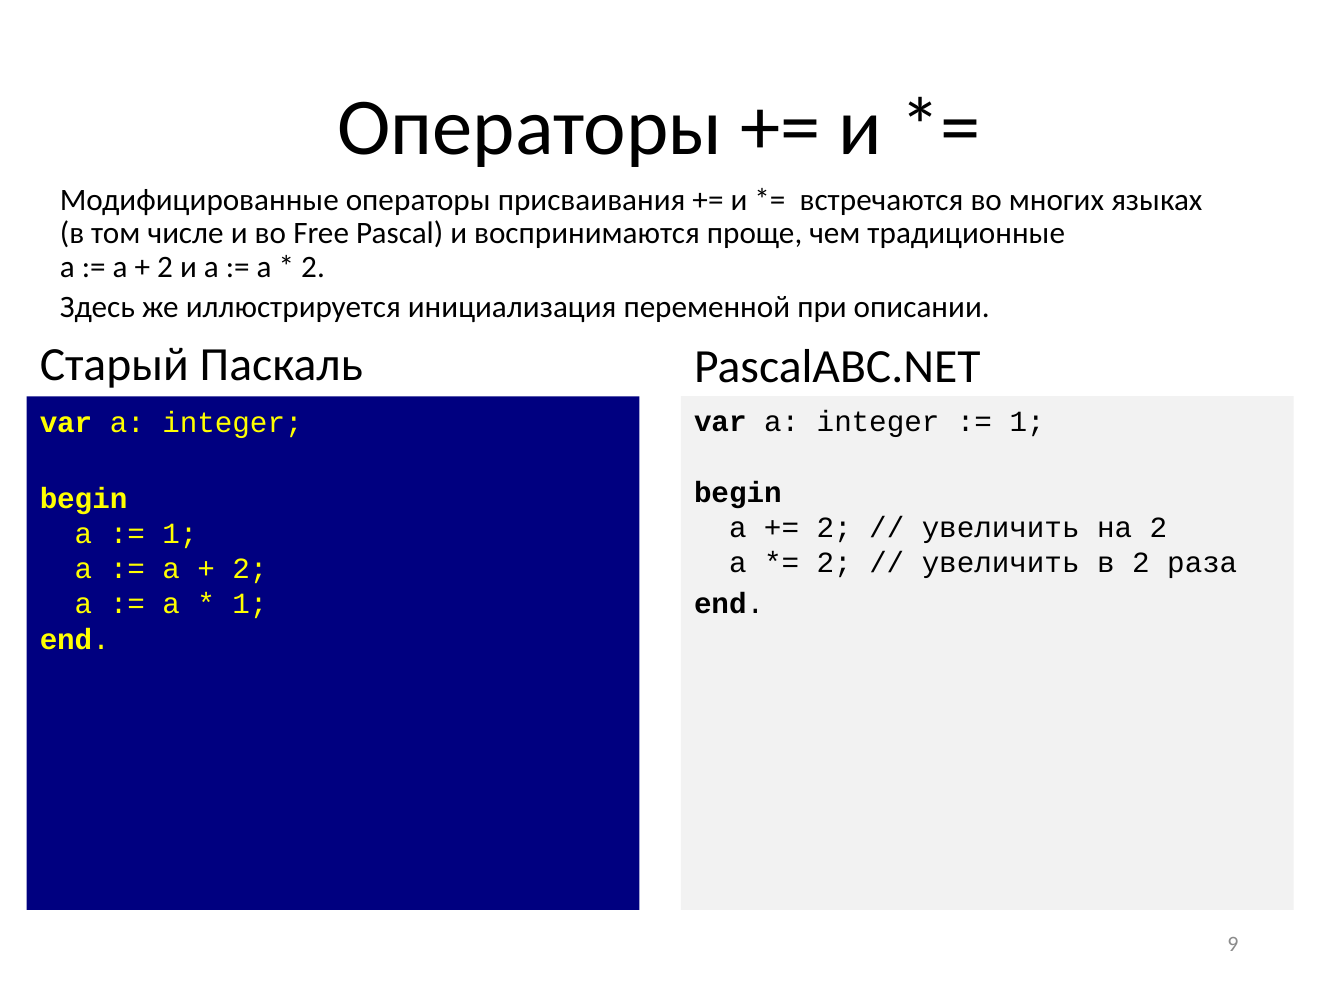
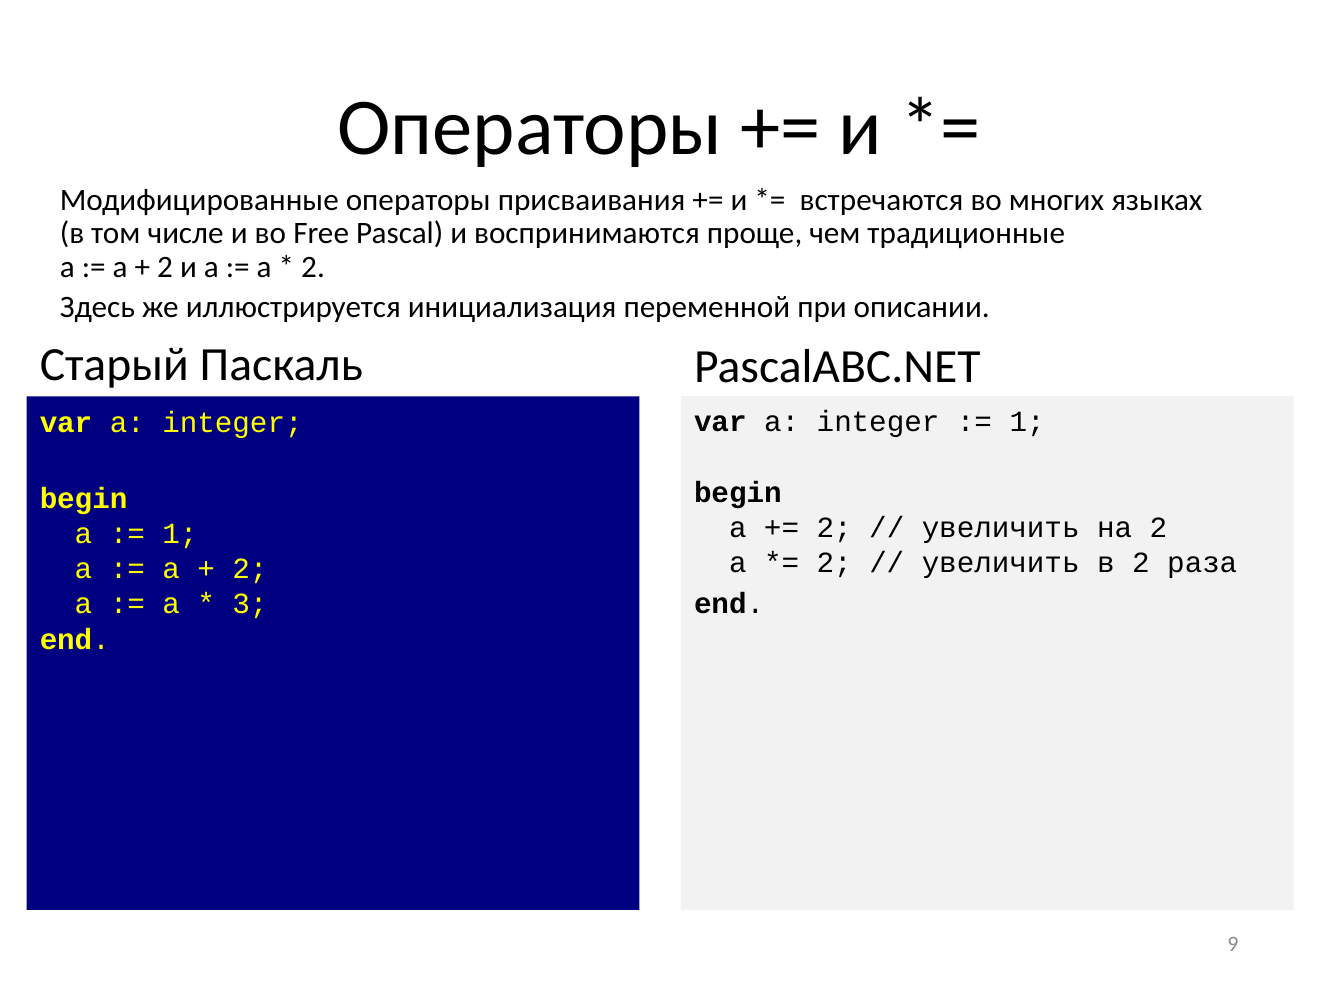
1 at (250, 604): 1 -> 3
